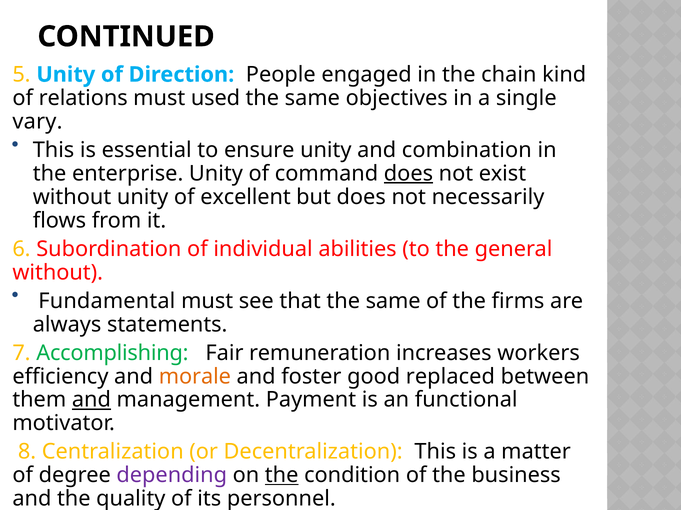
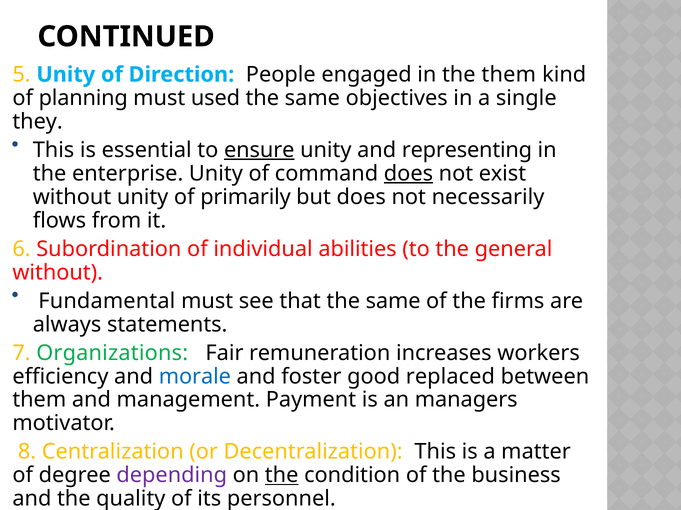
the chain: chain -> them
relations: relations -> planning
vary: vary -> they
ensure underline: none -> present
combination: combination -> representing
excellent: excellent -> primarily
Accomplishing: Accomplishing -> Organizations
morale colour: orange -> blue
and at (91, 400) underline: present -> none
functional: functional -> managers
